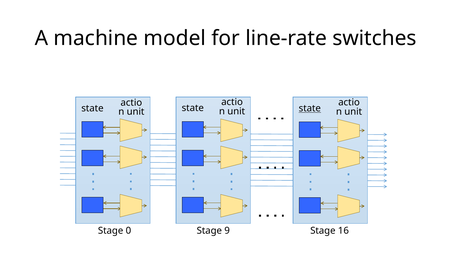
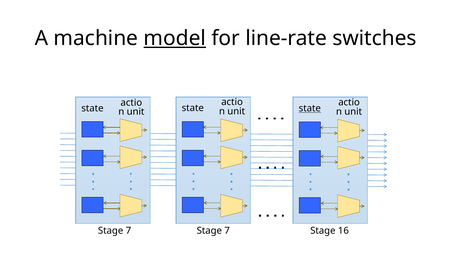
model underline: none -> present
0 at (128, 231): 0 -> 7
9 at (227, 231): 9 -> 7
